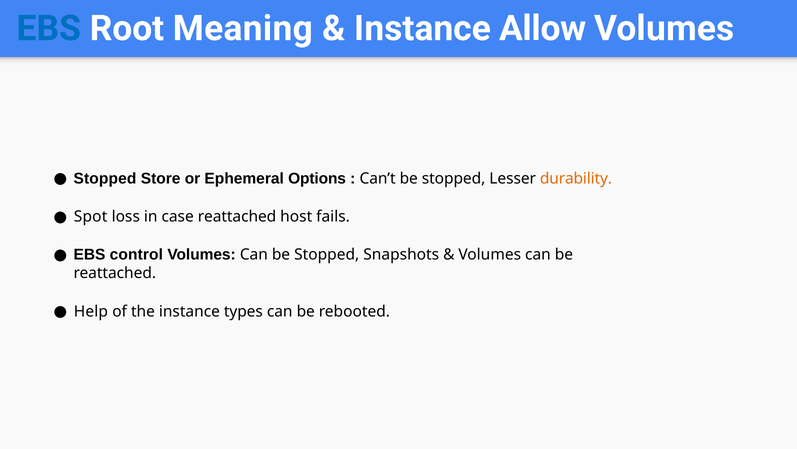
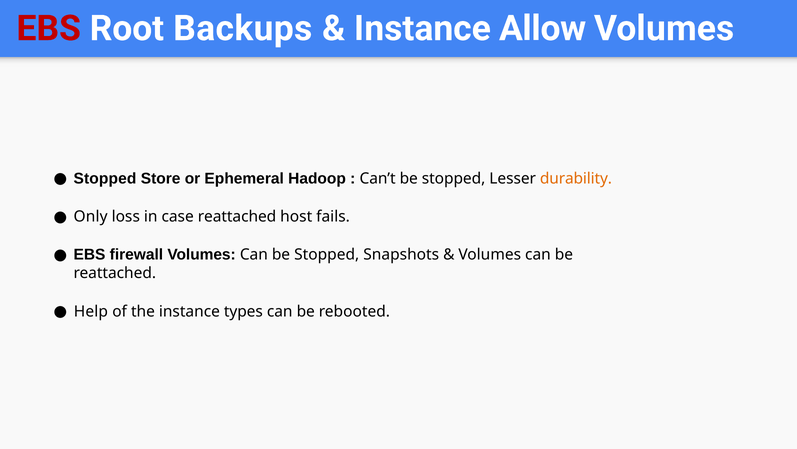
EBS at (49, 28) colour: blue -> red
Meaning: Meaning -> Backups
Options: Options -> Hadoop
Spot: Spot -> Only
control: control -> firewall
